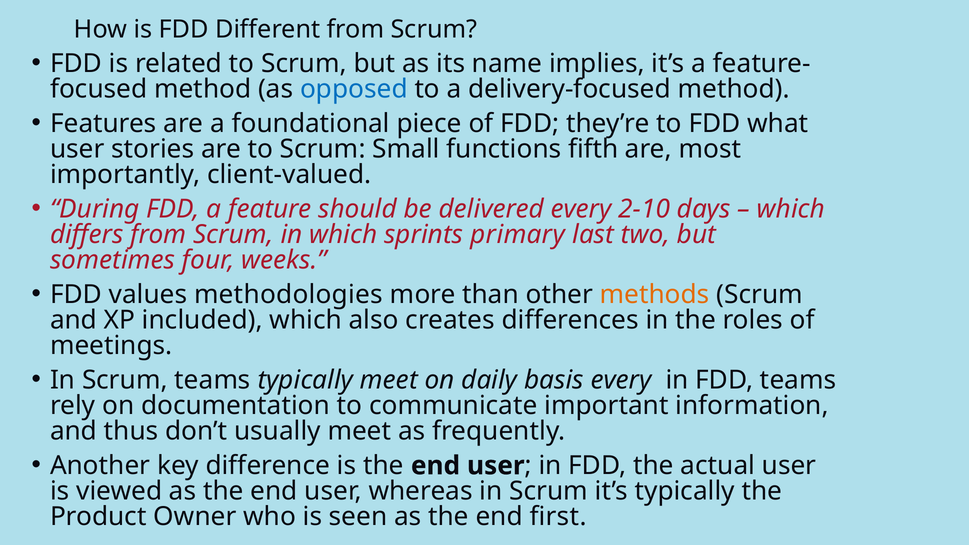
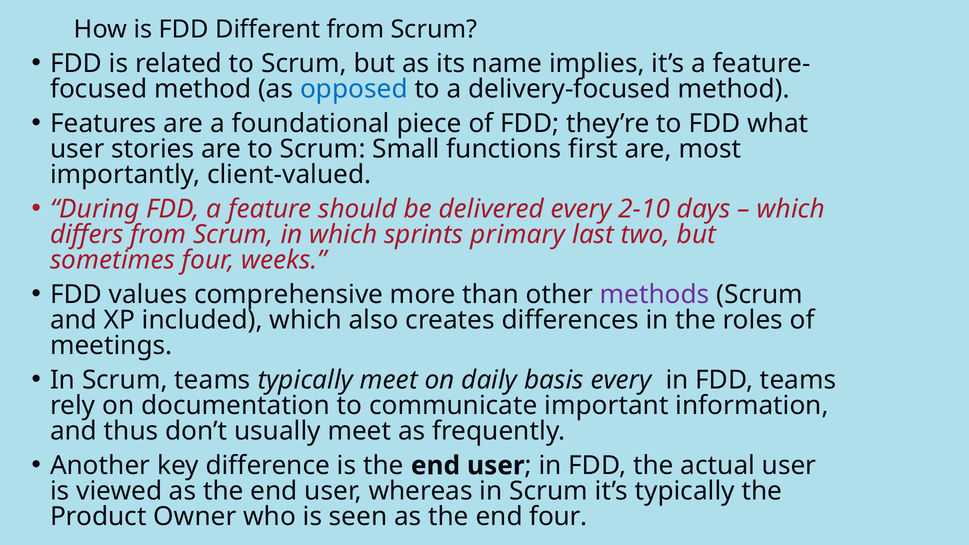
fifth: fifth -> first
methodologies: methodologies -> comprehensive
methods colour: orange -> purple
end first: first -> four
